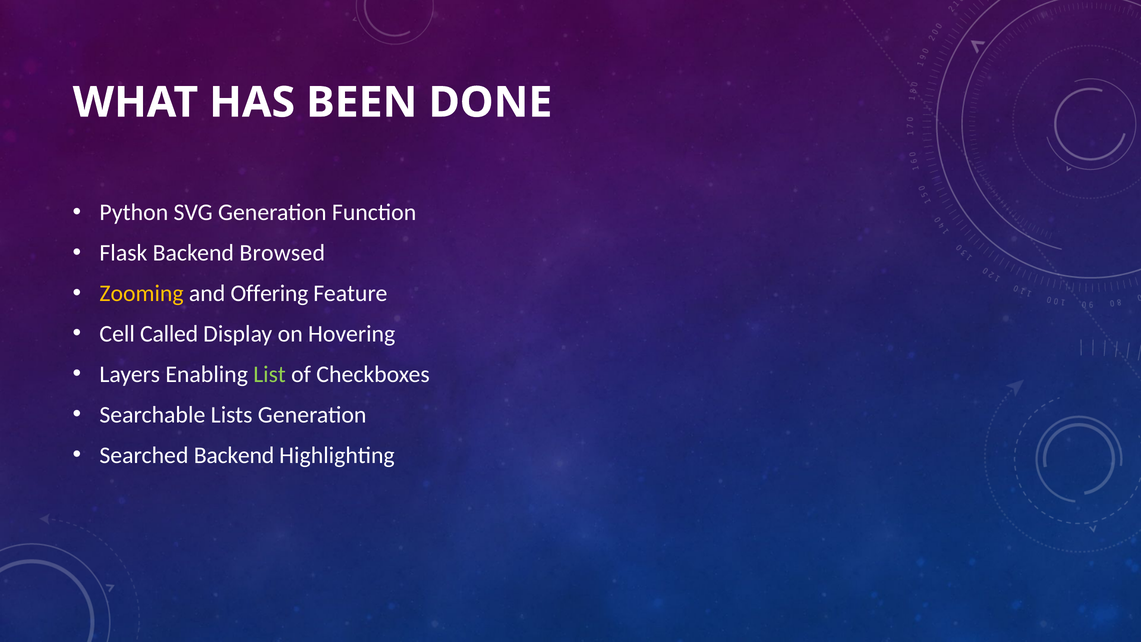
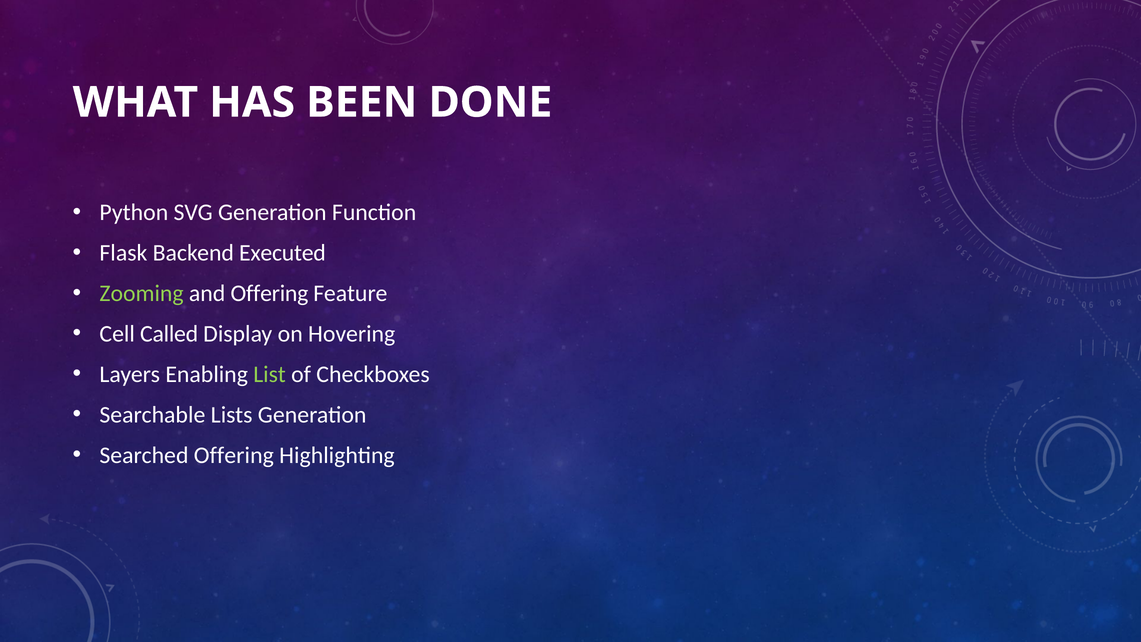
Browsed: Browsed -> Executed
Zooming colour: yellow -> light green
Searched Backend: Backend -> Offering
